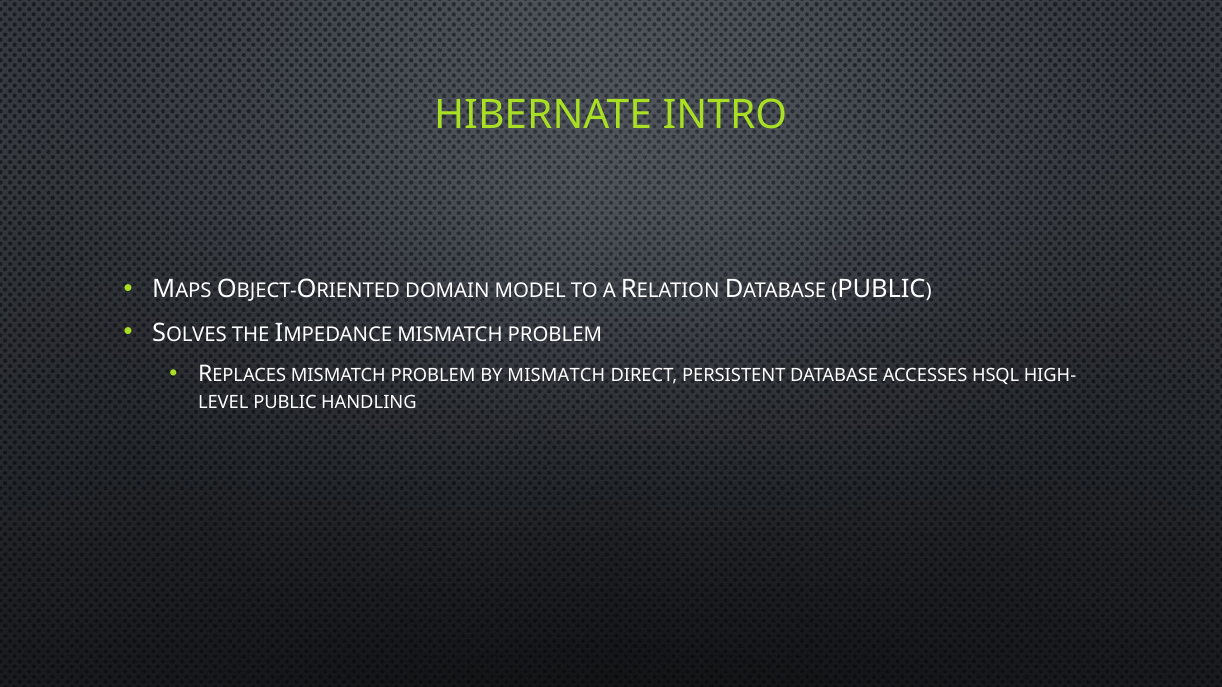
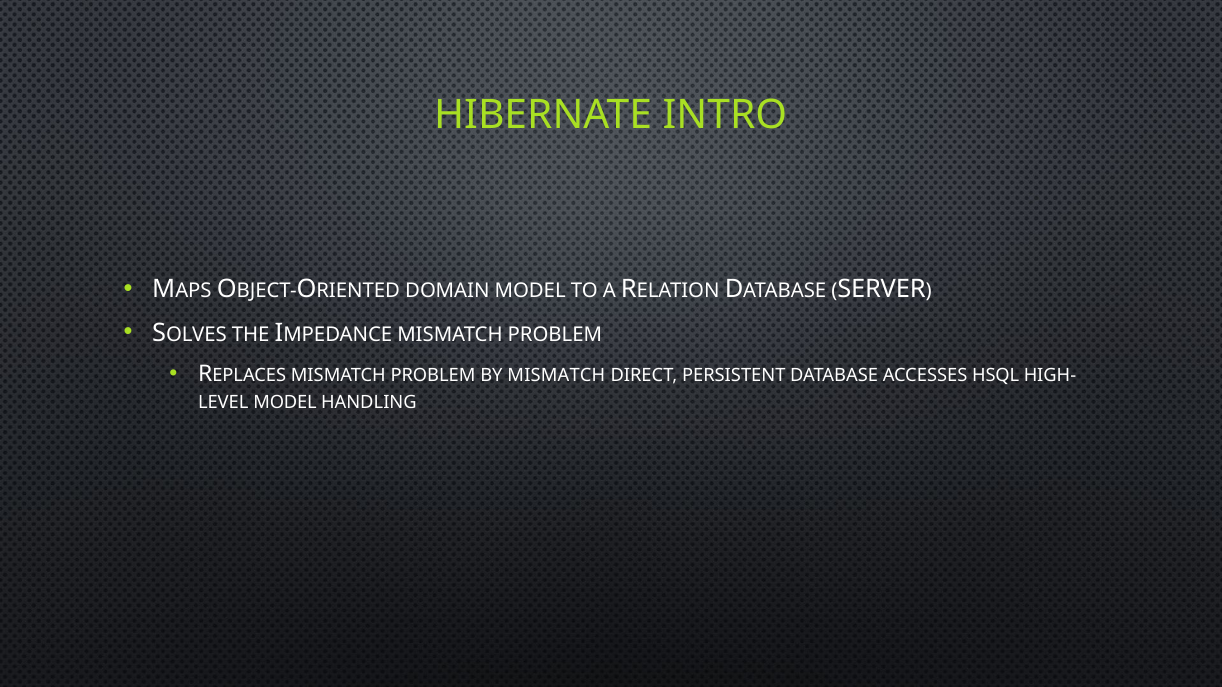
PUBLIC at (881, 290): PUBLIC -> SERVER
PUBLIC at (285, 403): PUBLIC -> MODEL
